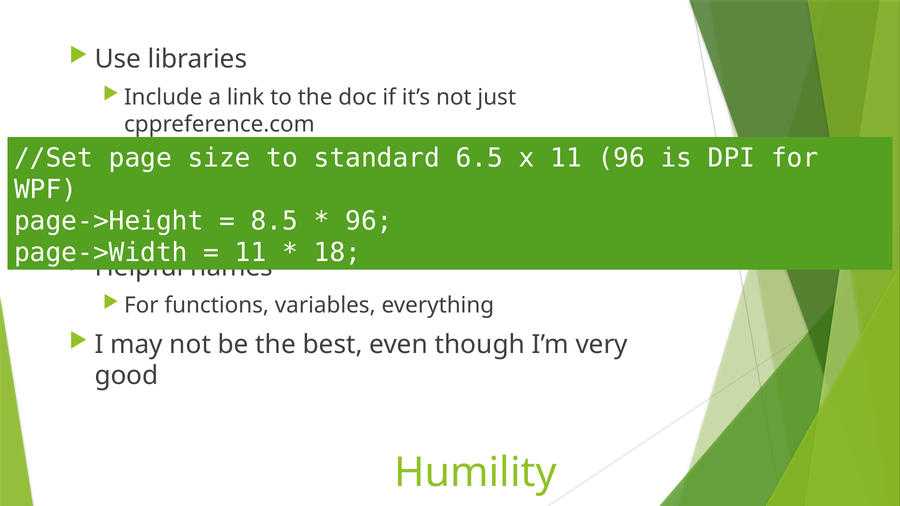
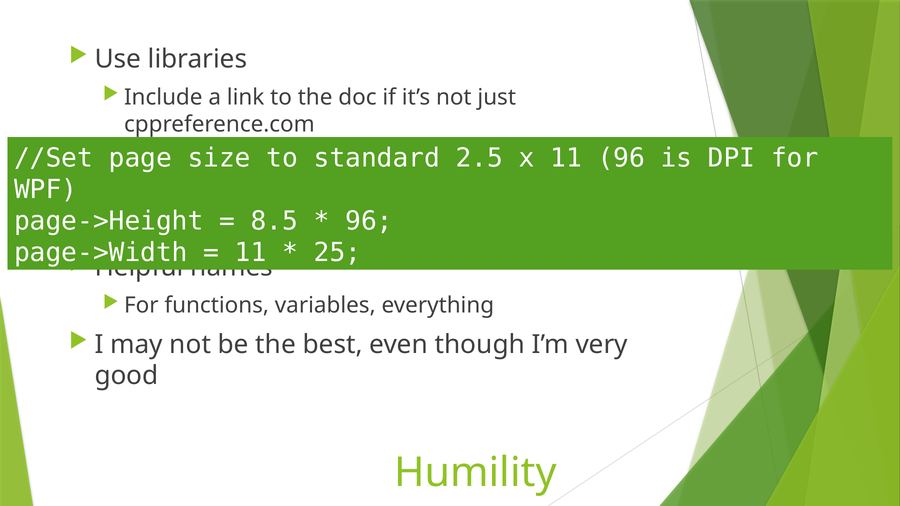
6.5: 6.5 -> 2.5
18: 18 -> 25
